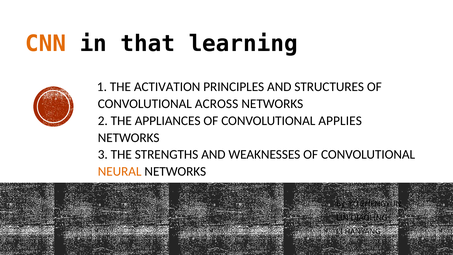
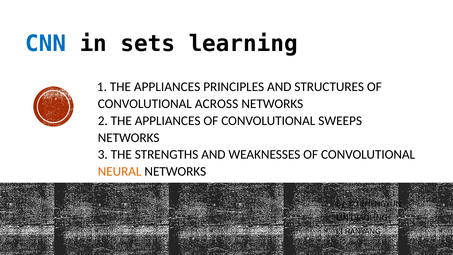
CNN colour: orange -> blue
that: that -> sets
1 THE ACTIVATION: ACTIVATION -> APPLIANCES
APPLIES: APPLIES -> SWEEPS
